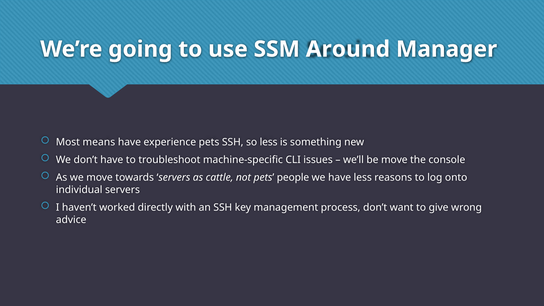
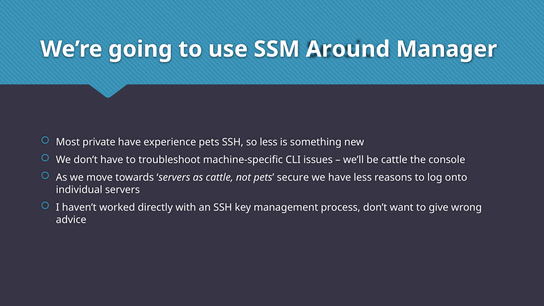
means: means -> private
be move: move -> cattle
people: people -> secure
